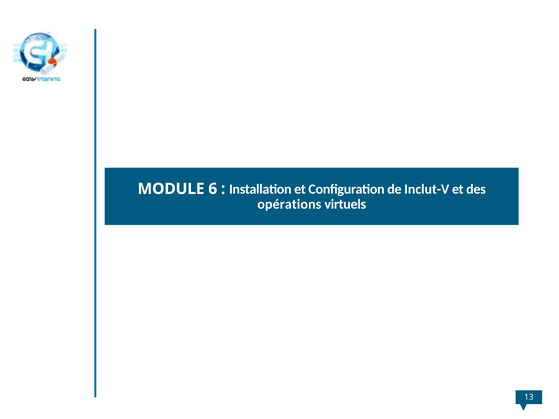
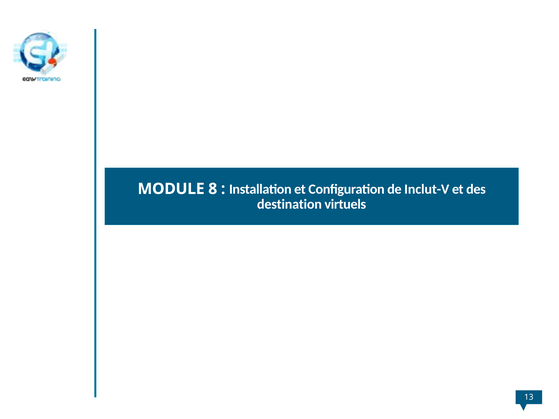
6: 6 -> 8
opérations: opérations -> destination
